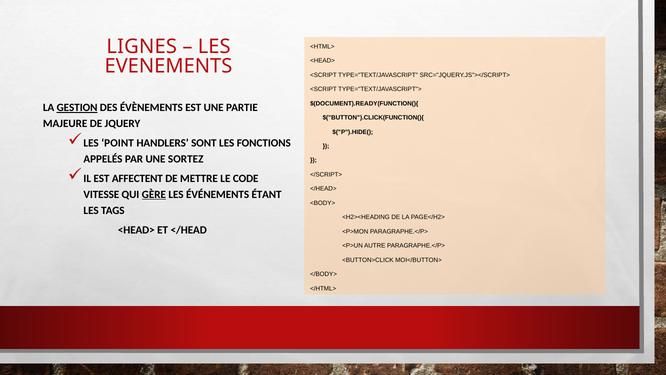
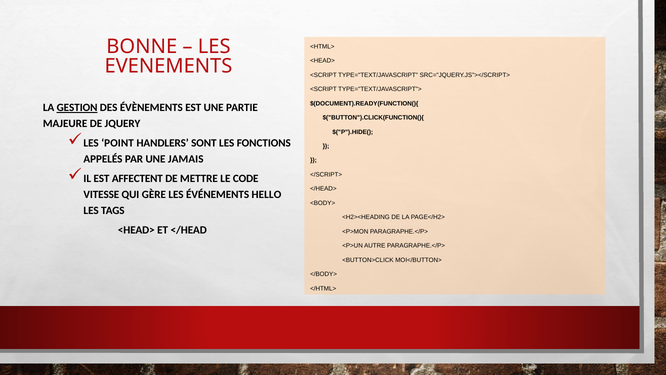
LIGNES: LIGNES -> BONNE
SORTEZ: SORTEZ -> JAMAIS
GÈRE underline: present -> none
ÉTANT: ÉTANT -> HELLO
